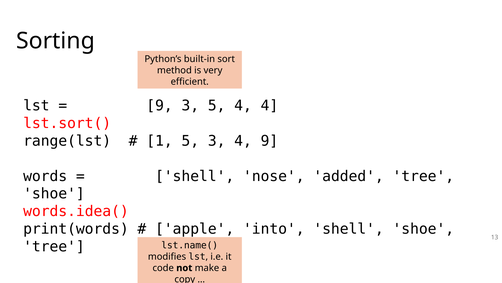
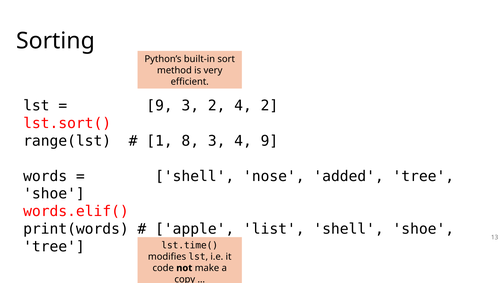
3 5: 5 -> 2
4 4: 4 -> 2
1 5: 5 -> 8
words.idea(: words.idea( -> words.elif(
into: into -> list
lst.name(: lst.name( -> lst.time(
